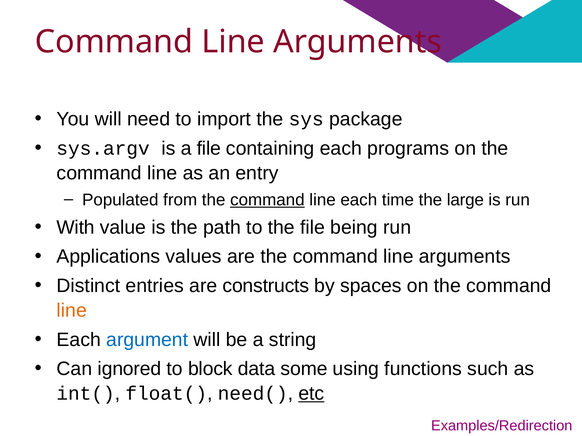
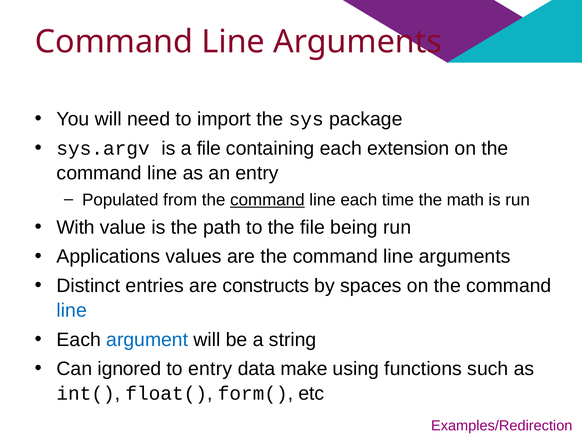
programs: programs -> extension
large: large -> math
line at (72, 311) colour: orange -> blue
to block: block -> entry
some: some -> make
need(: need( -> form(
etc underline: present -> none
